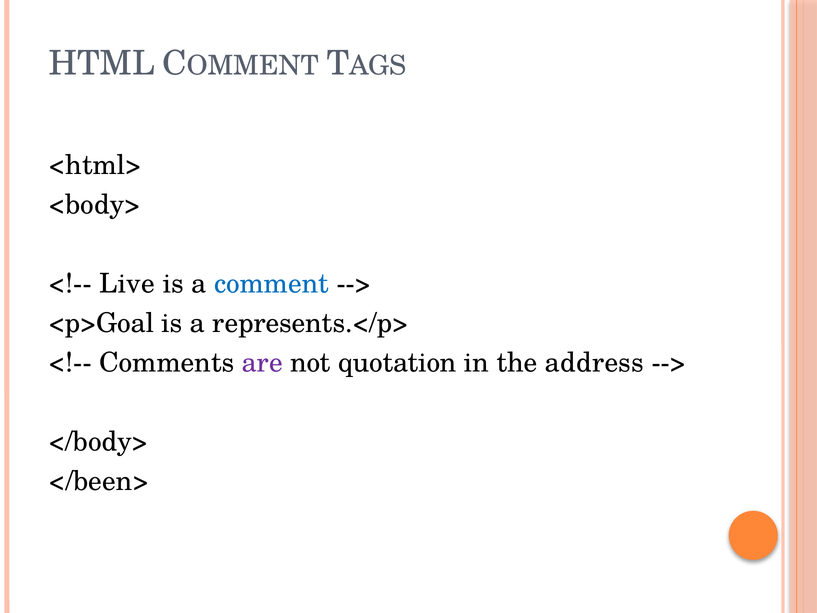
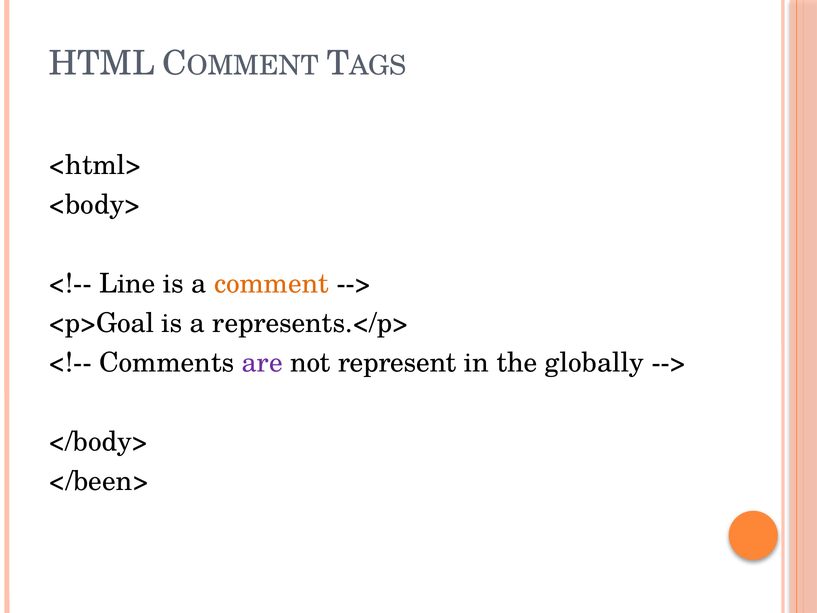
Live: Live -> Line
comment colour: blue -> orange
quotation: quotation -> represent
address: address -> globally
